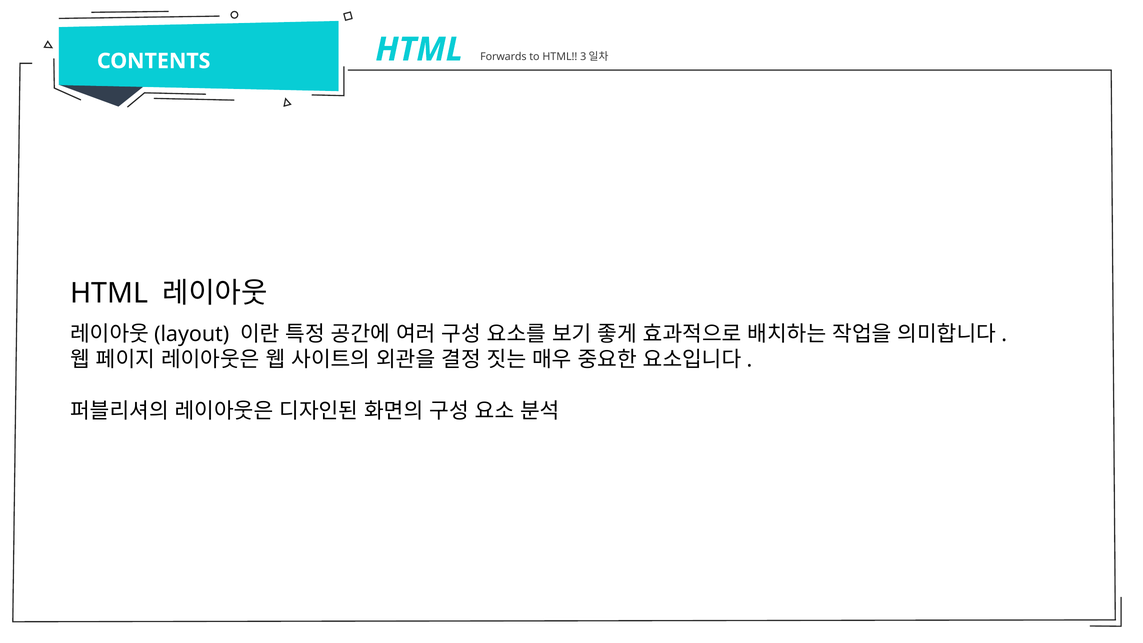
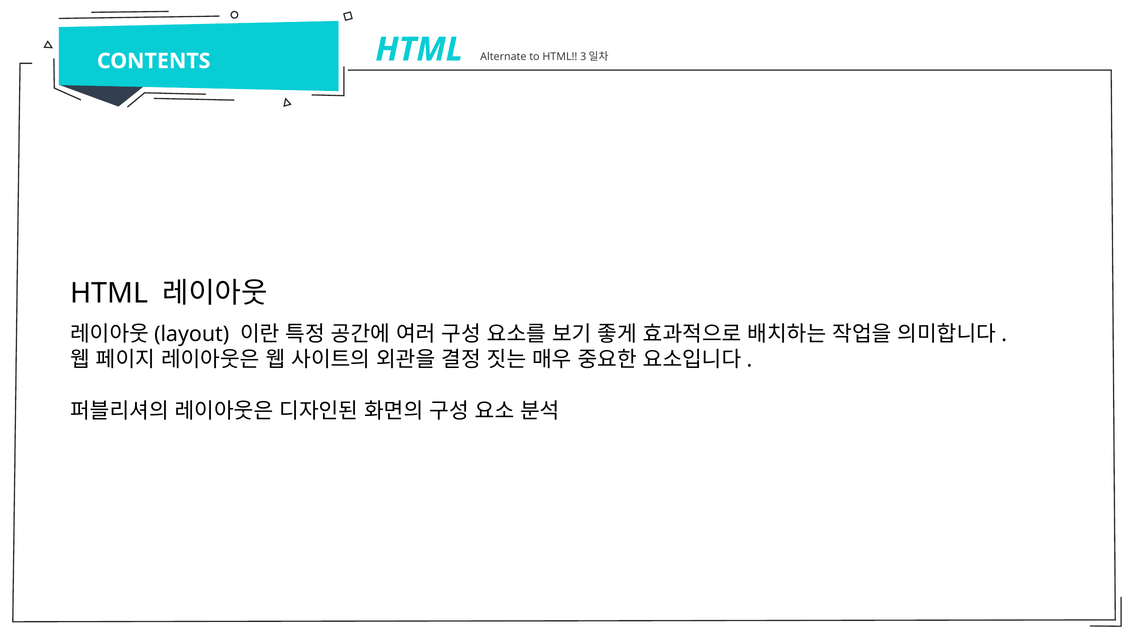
Forwards: Forwards -> Alternate
